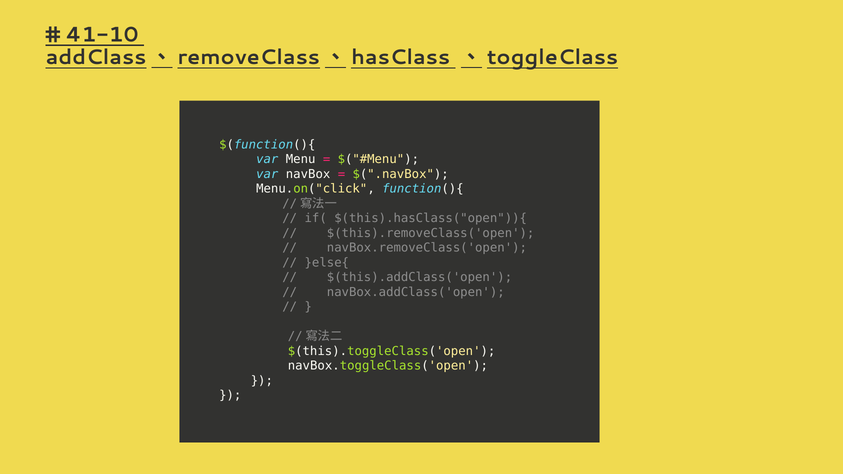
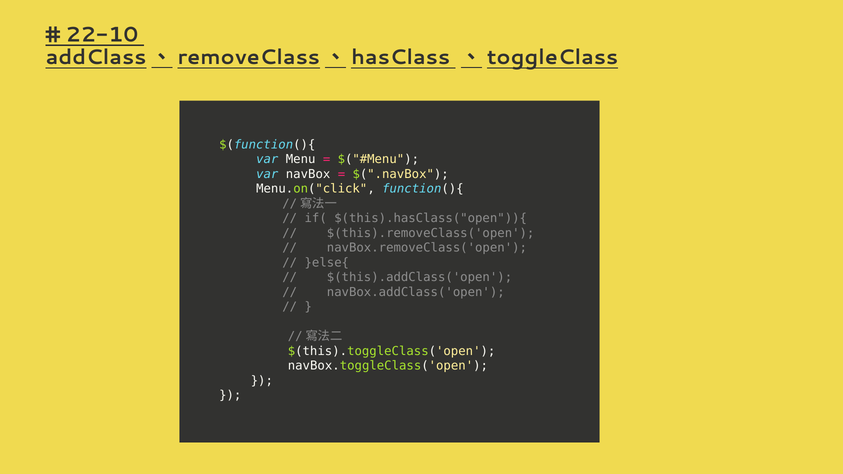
41-10: 41-10 -> 22-10
